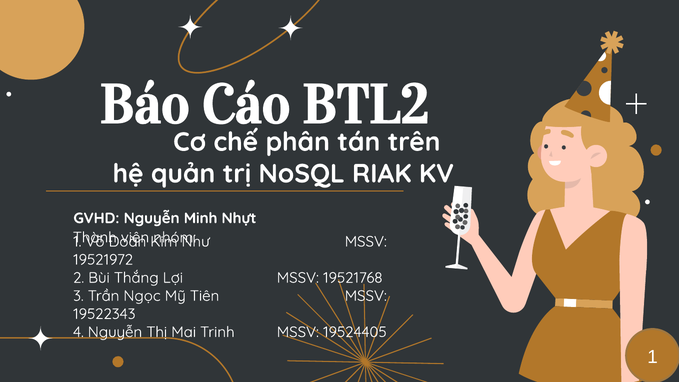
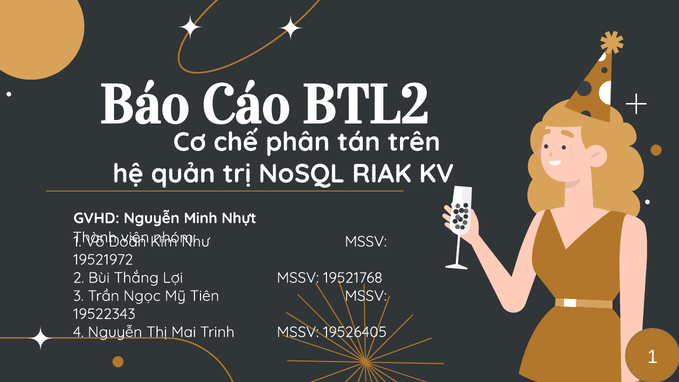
19524405: 19524405 -> 19526405
